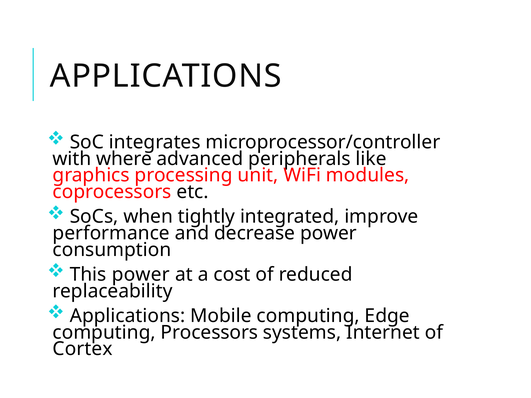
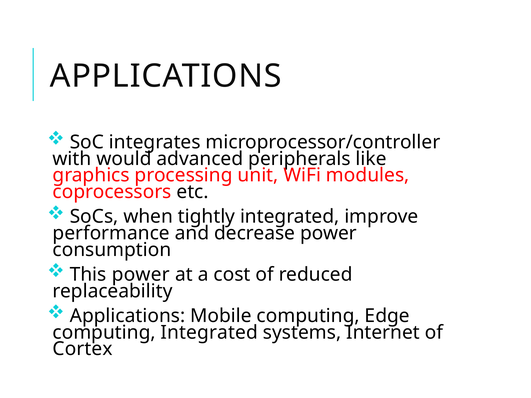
where: where -> would
computing Processors: Processors -> Integrated
